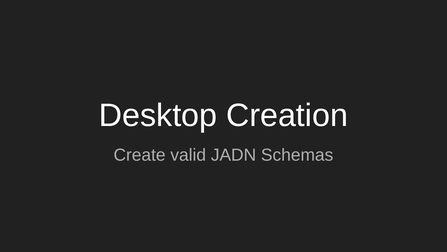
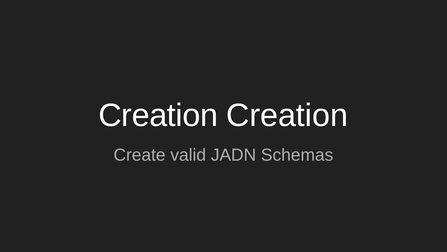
Desktop at (158, 115): Desktop -> Creation
